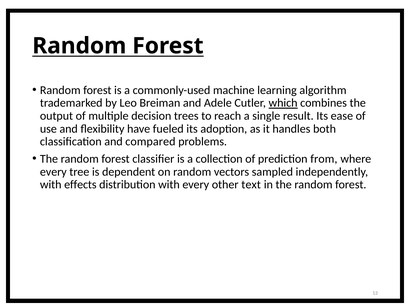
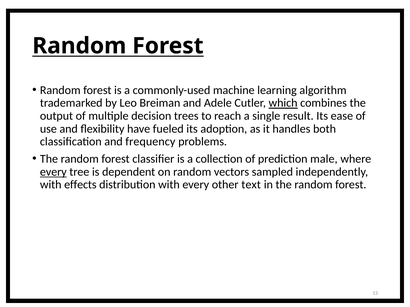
compared: compared -> frequency
from: from -> male
every at (53, 172) underline: none -> present
